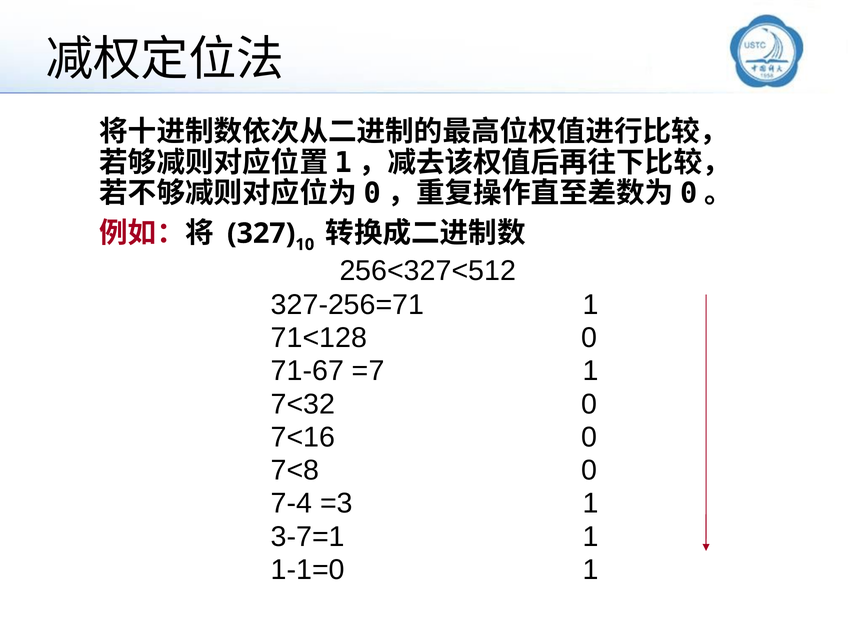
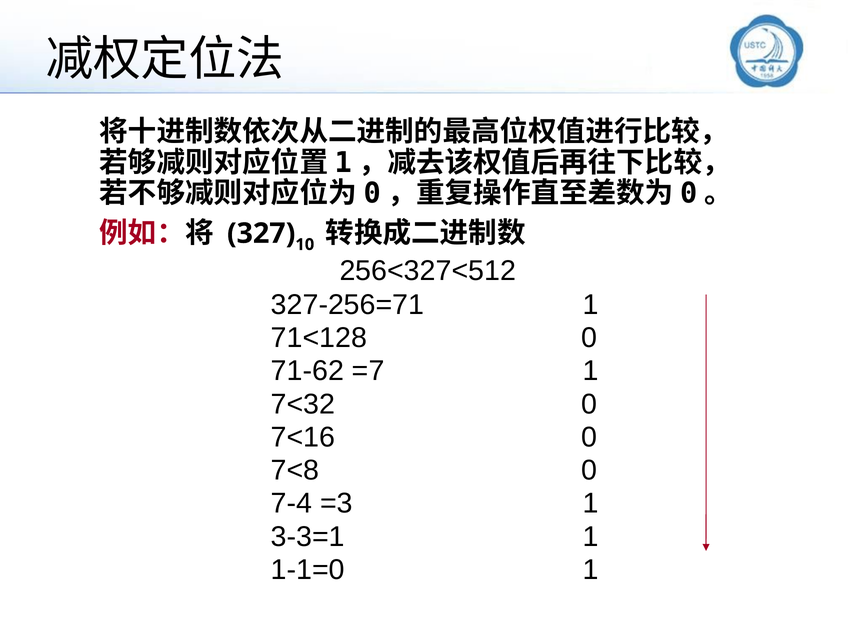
71-67: 71-67 -> 71-62
3-7=1: 3-7=1 -> 3-3=1
